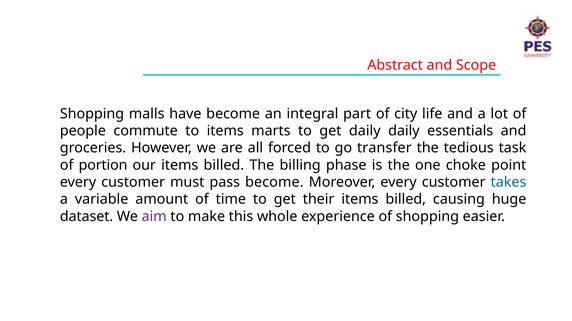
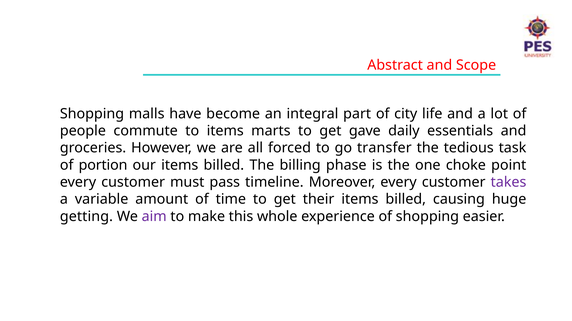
get daily: daily -> gave
pass become: become -> timeline
takes colour: blue -> purple
dataset: dataset -> getting
